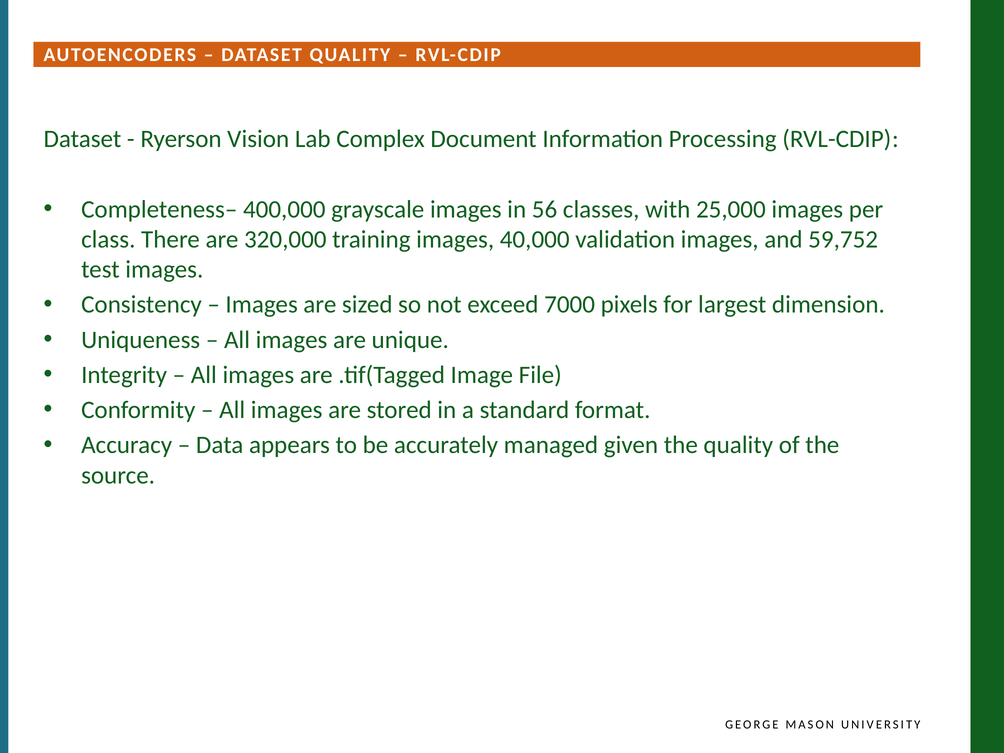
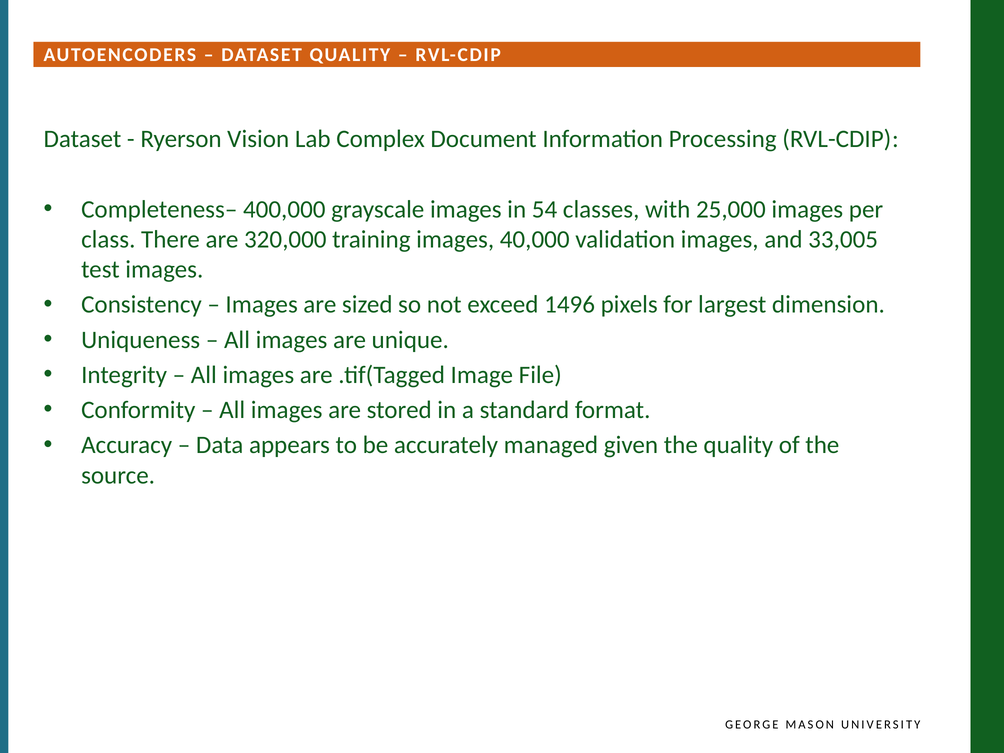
56: 56 -> 54
59,752: 59,752 -> 33,005
7000: 7000 -> 1496
